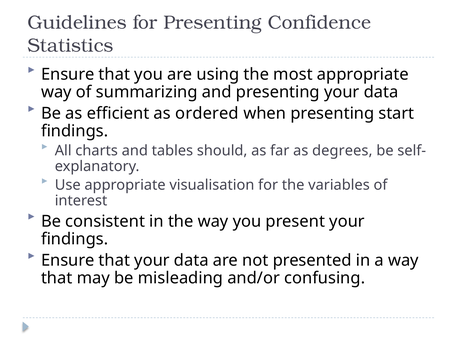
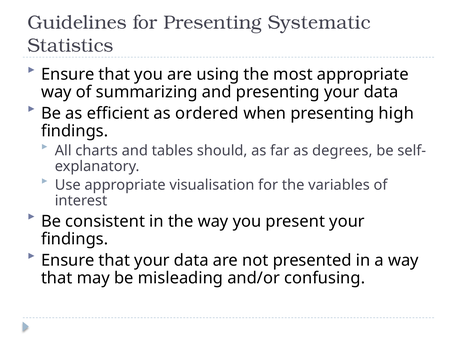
Confidence: Confidence -> Systematic
start: start -> high
